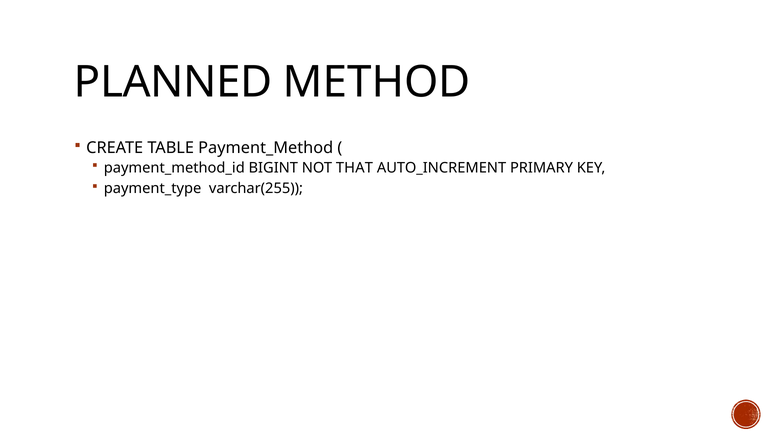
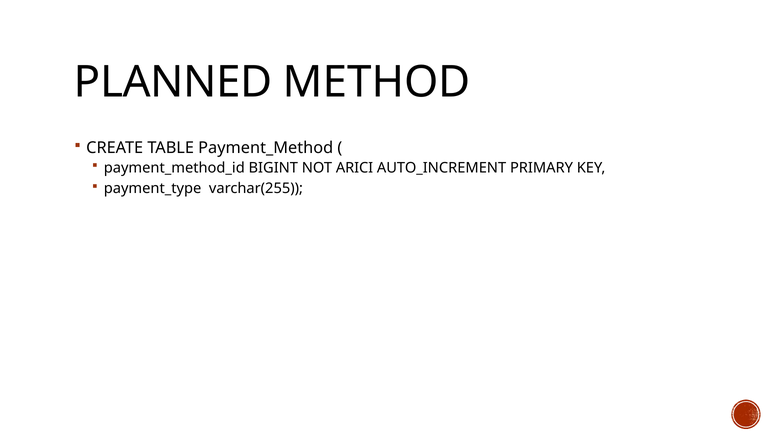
THAT: THAT -> ARICI
